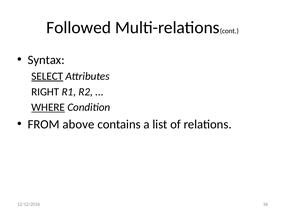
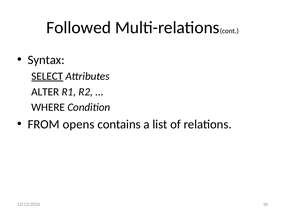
RIGHT: RIGHT -> ALTER
WHERE underline: present -> none
above: above -> opens
